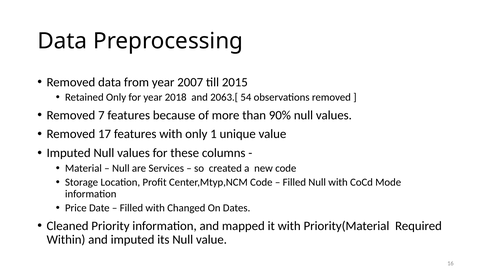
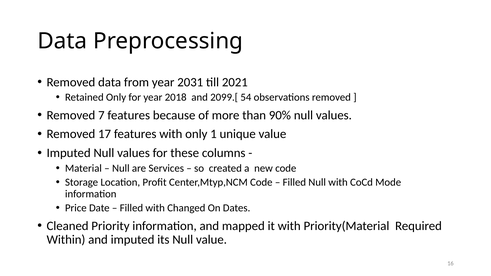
2007: 2007 -> 2031
2015: 2015 -> 2021
2063.[: 2063.[ -> 2099.[
